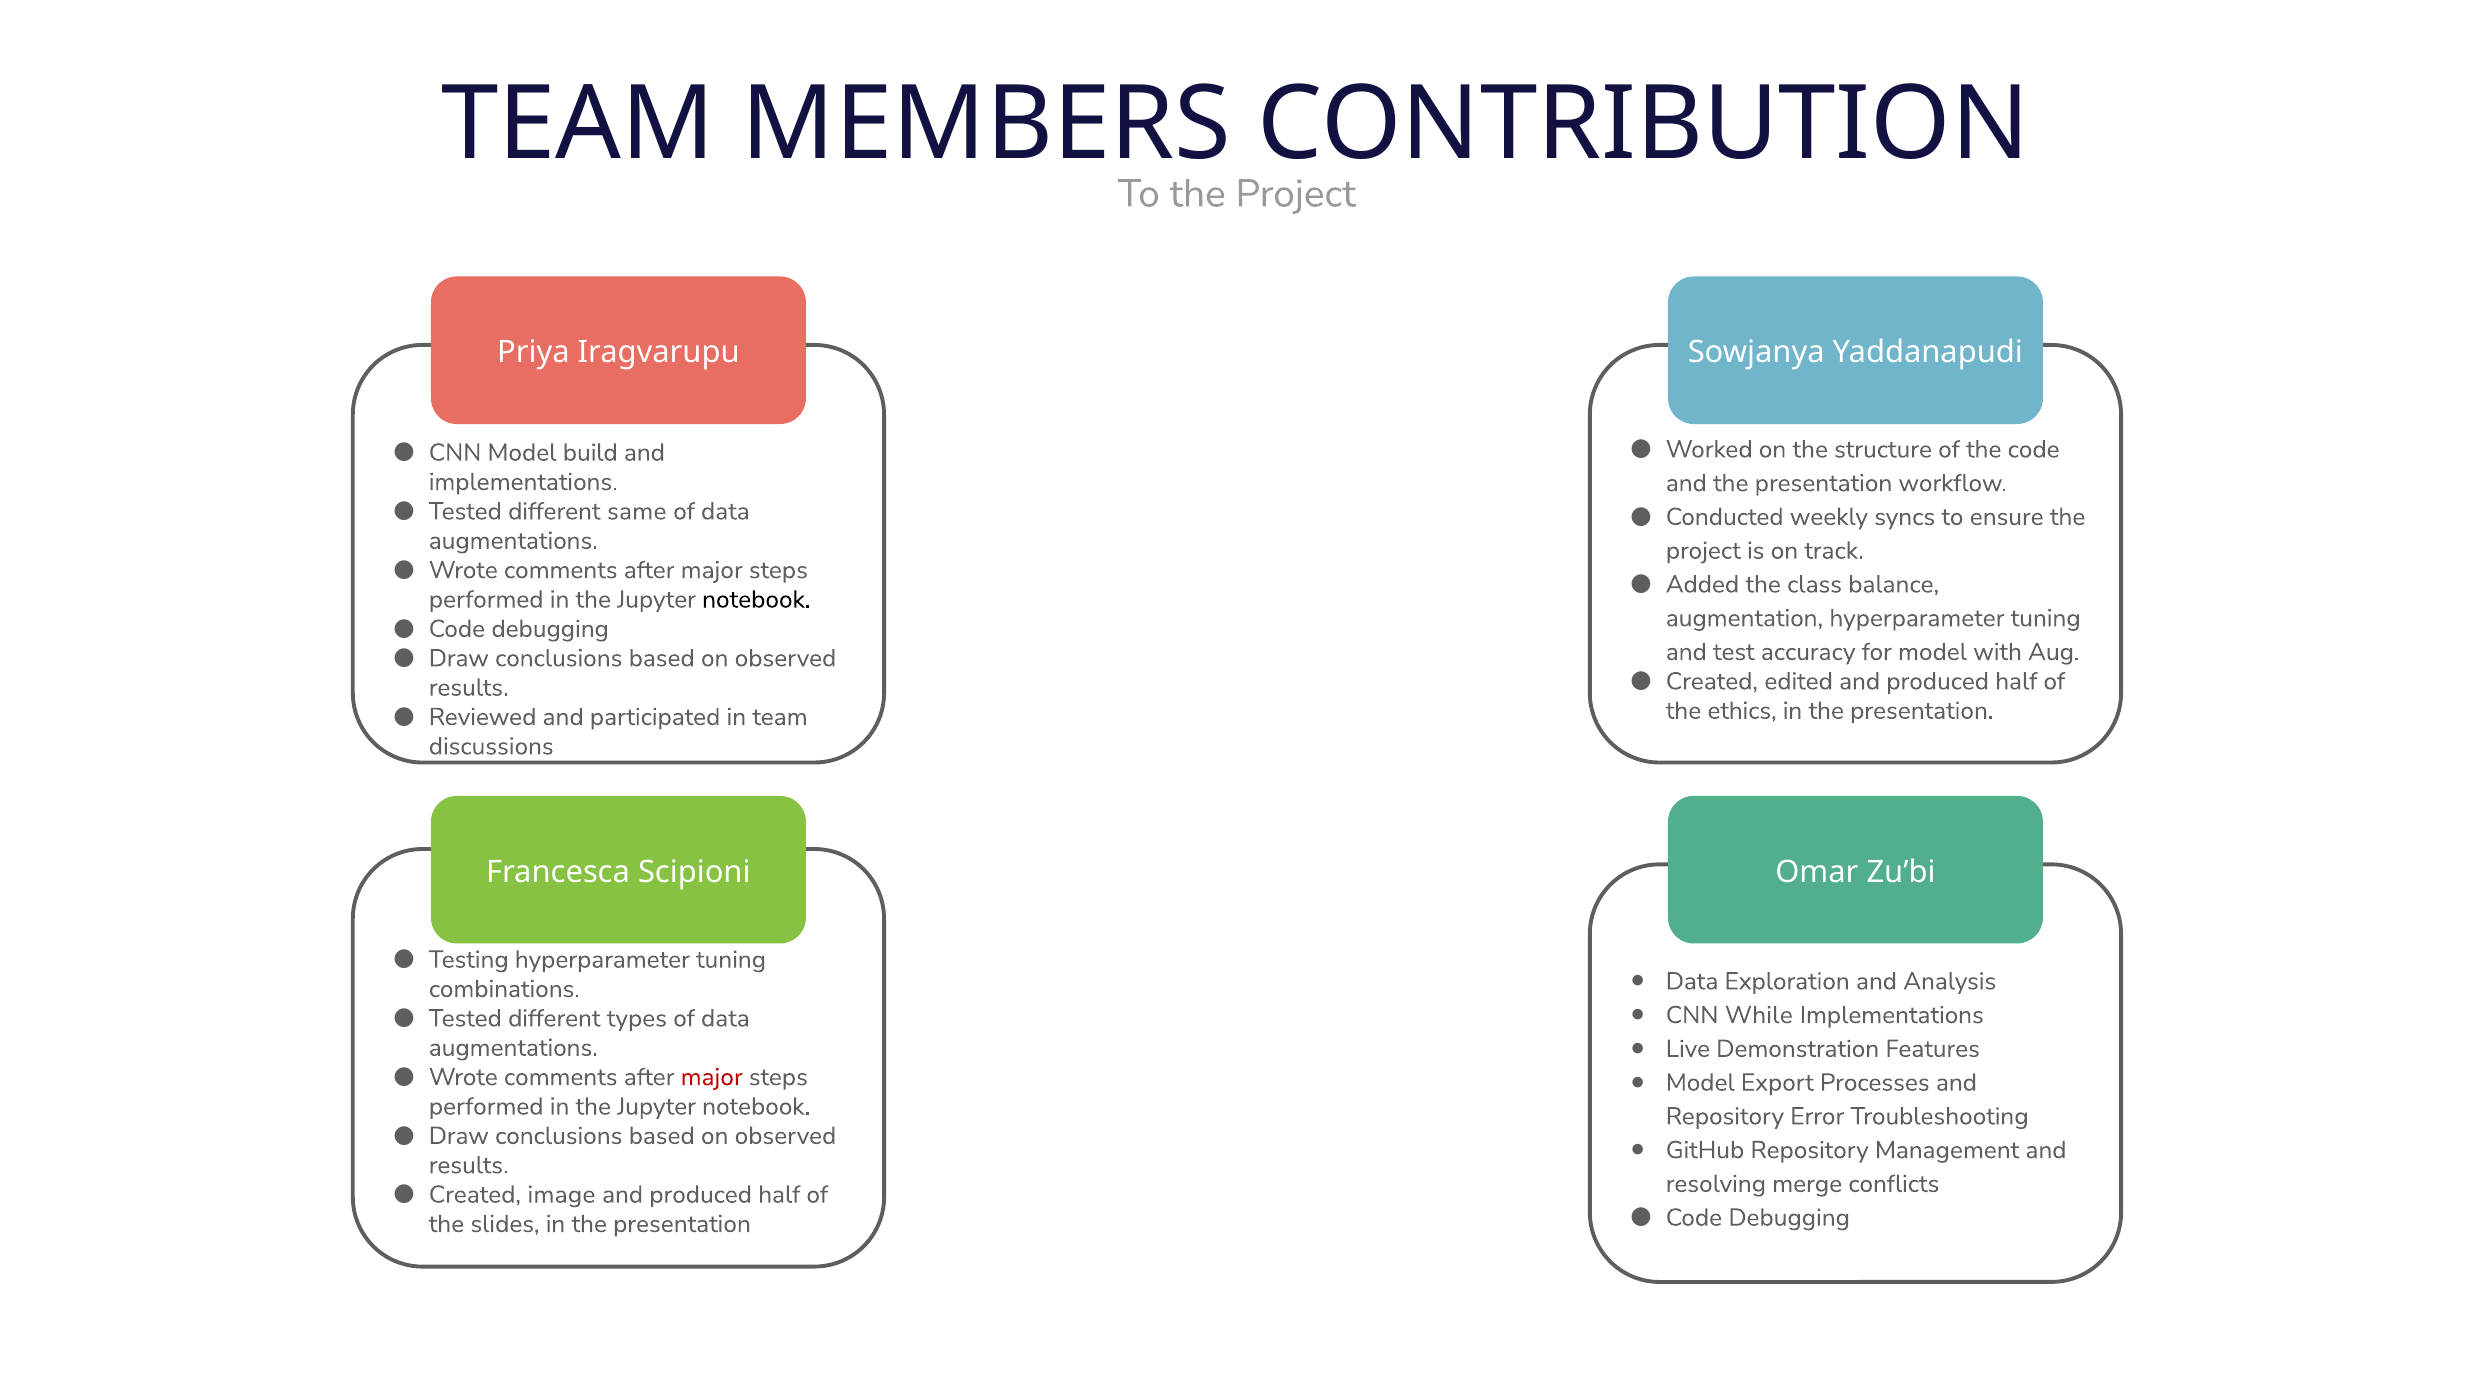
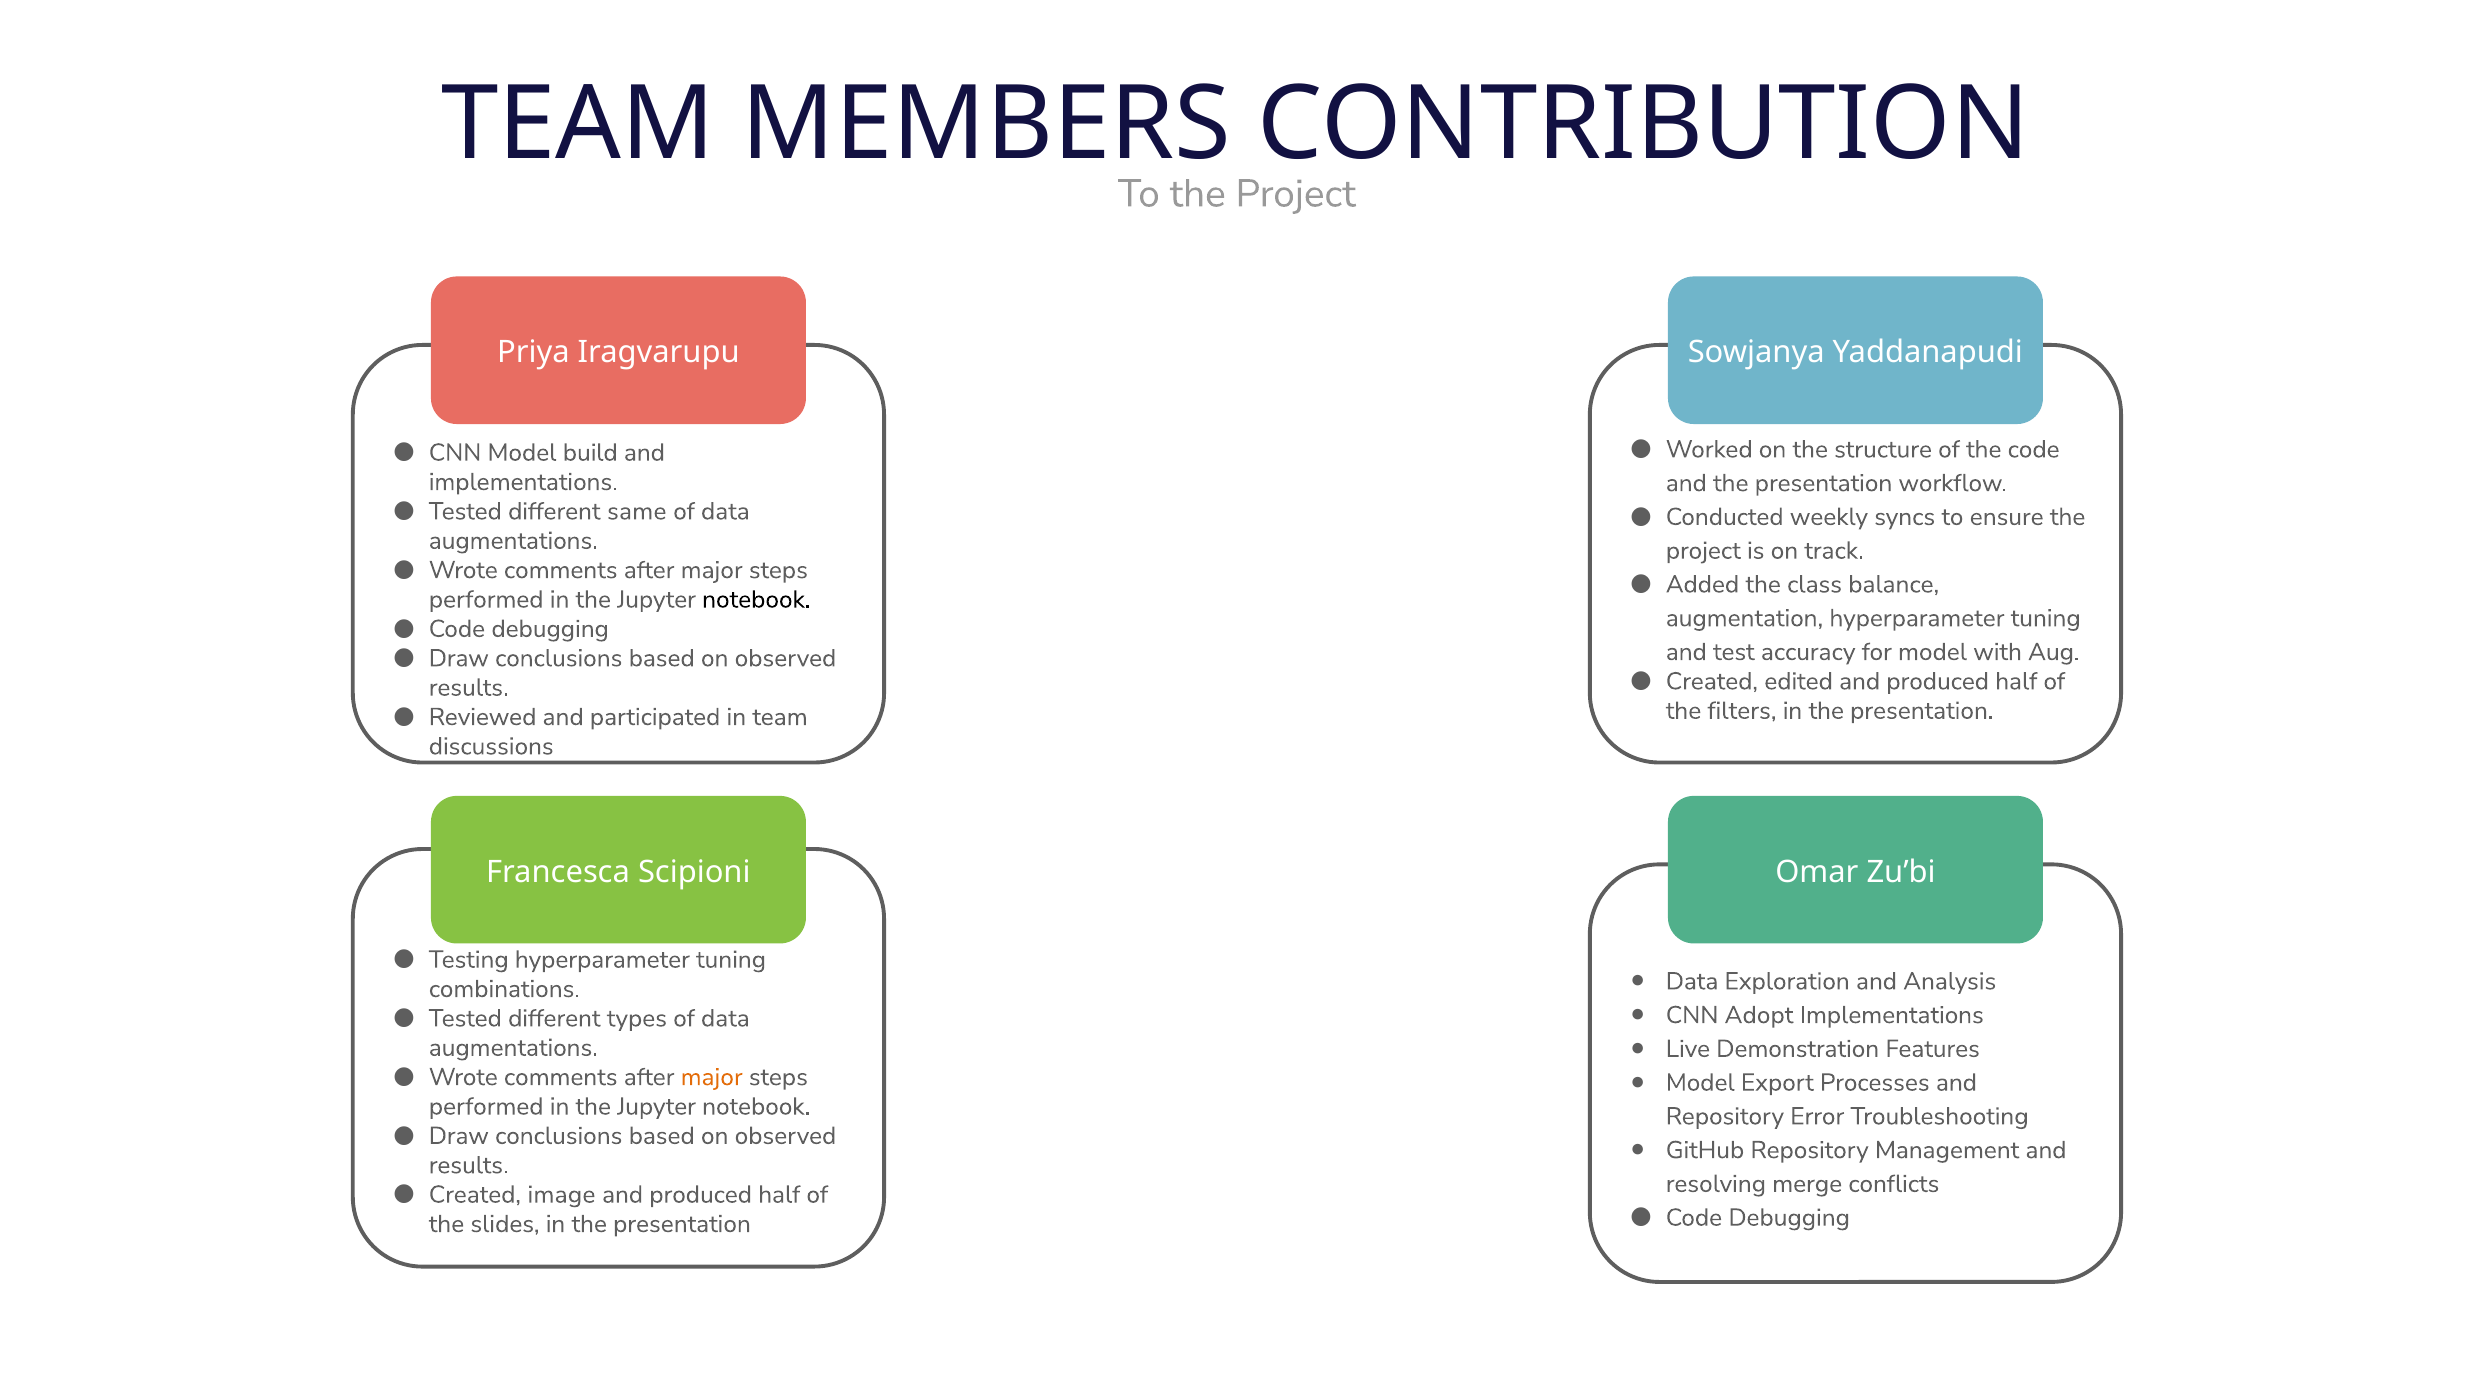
ethics: ethics -> filters
While: While -> Adopt
major at (712, 1077) colour: red -> orange
